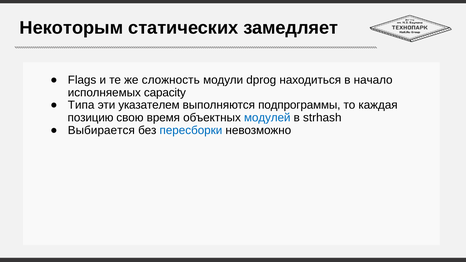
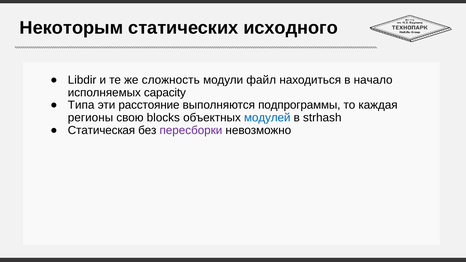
замедляет: замедляет -> исходного
Flags: Flags -> Libdir
dprog: dprog -> файл
указателем: указателем -> расстояние
позицию: позицию -> регионы
время: время -> blocks
Выбирается: Выбирается -> Статическая
пересборки colour: blue -> purple
